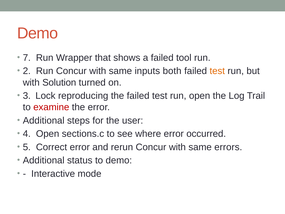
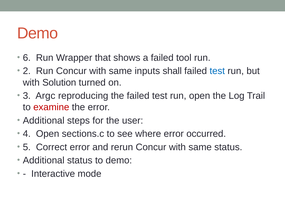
7: 7 -> 6
both: both -> shall
test at (217, 71) colour: orange -> blue
Lock: Lock -> Argc
same errors: errors -> status
